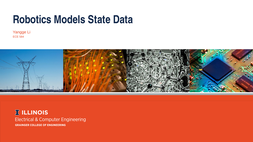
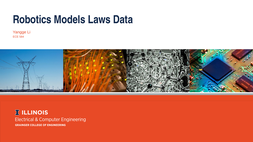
State: State -> Laws
